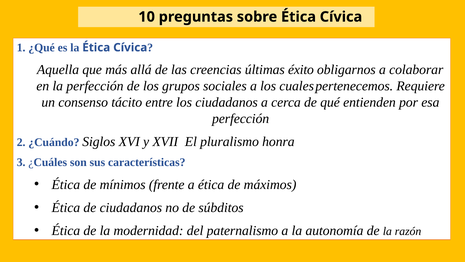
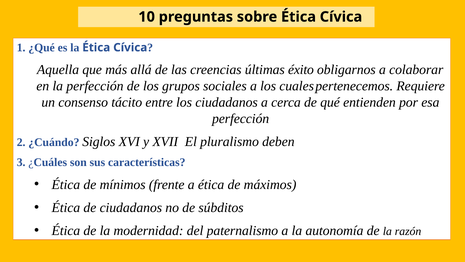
honra: honra -> deben
